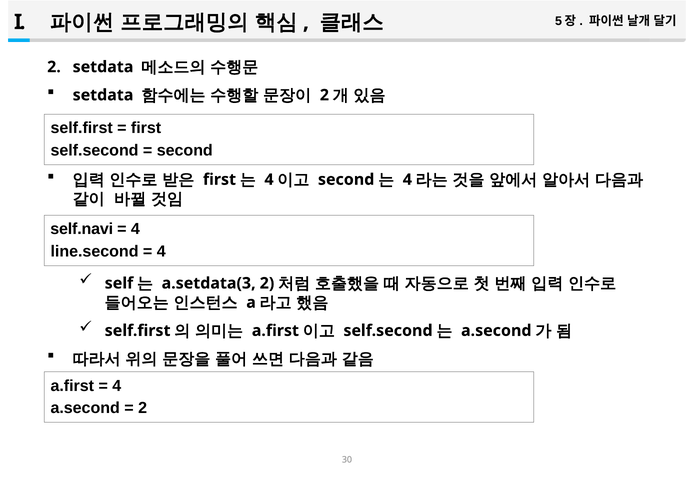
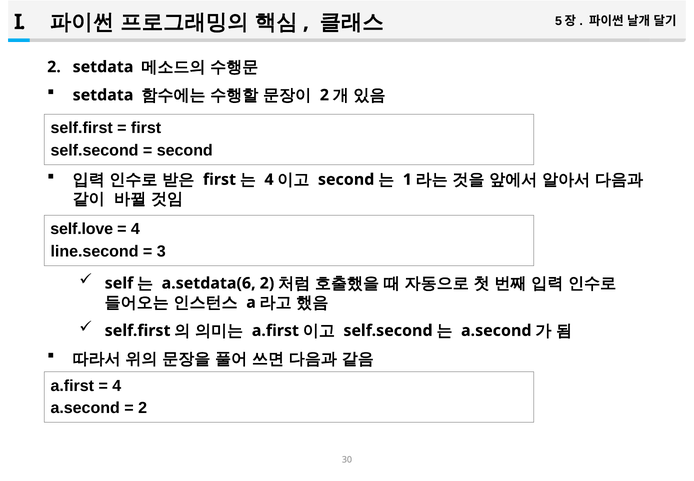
4 at (407, 179): 4 -> 1
self.navi: self.navi -> self.love
4 at (161, 252): 4 -> 3
a.setdata(3: a.setdata(3 -> a.setdata(6
